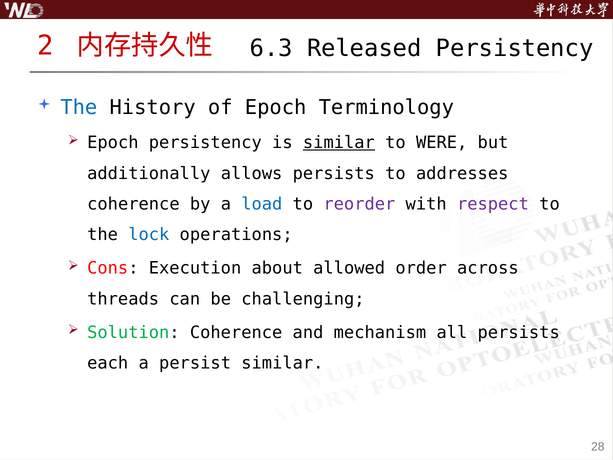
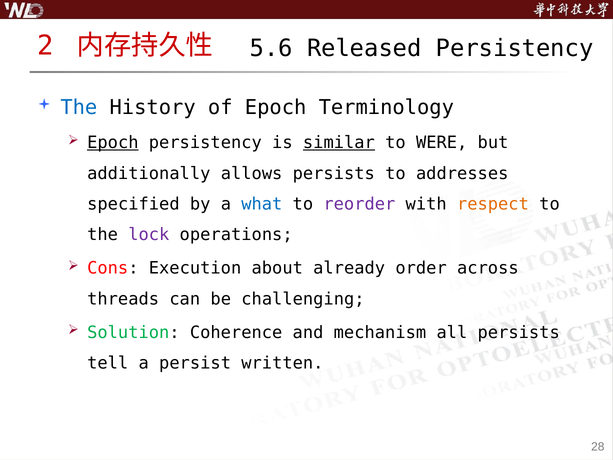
6.3: 6.3 -> 5.6
Epoch at (113, 143) underline: none -> present
coherence at (133, 204): coherence -> specified
load: load -> what
respect colour: purple -> orange
lock colour: blue -> purple
allowed: allowed -> already
each: each -> tell
persist similar: similar -> written
